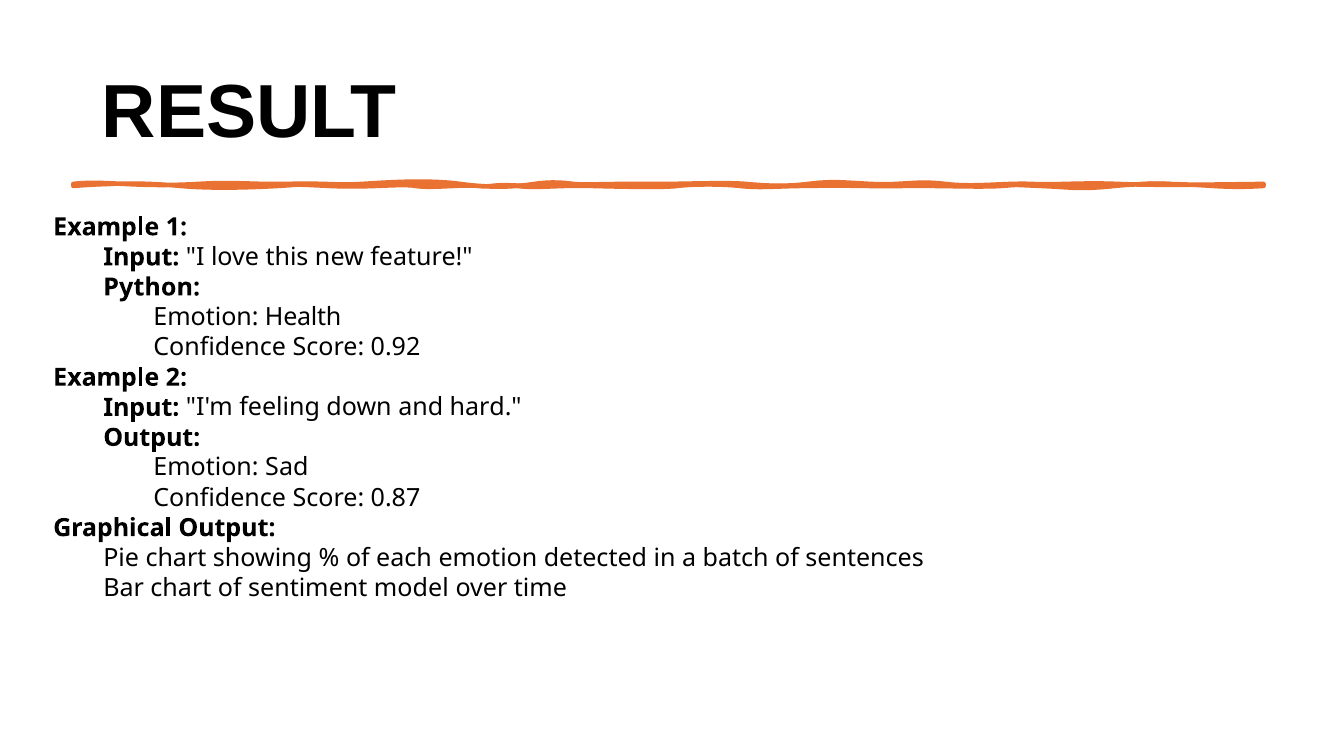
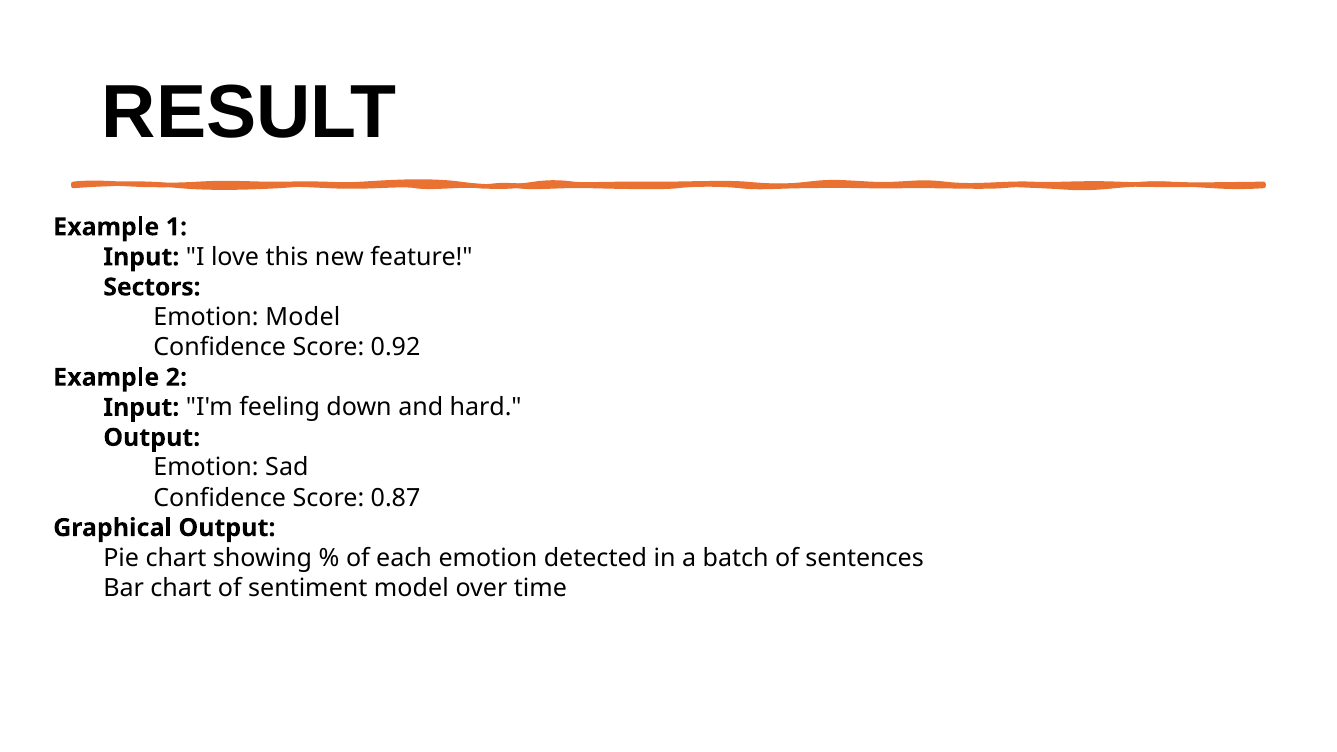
Python: Python -> Sectors
Emotion Health: Health -> Model
